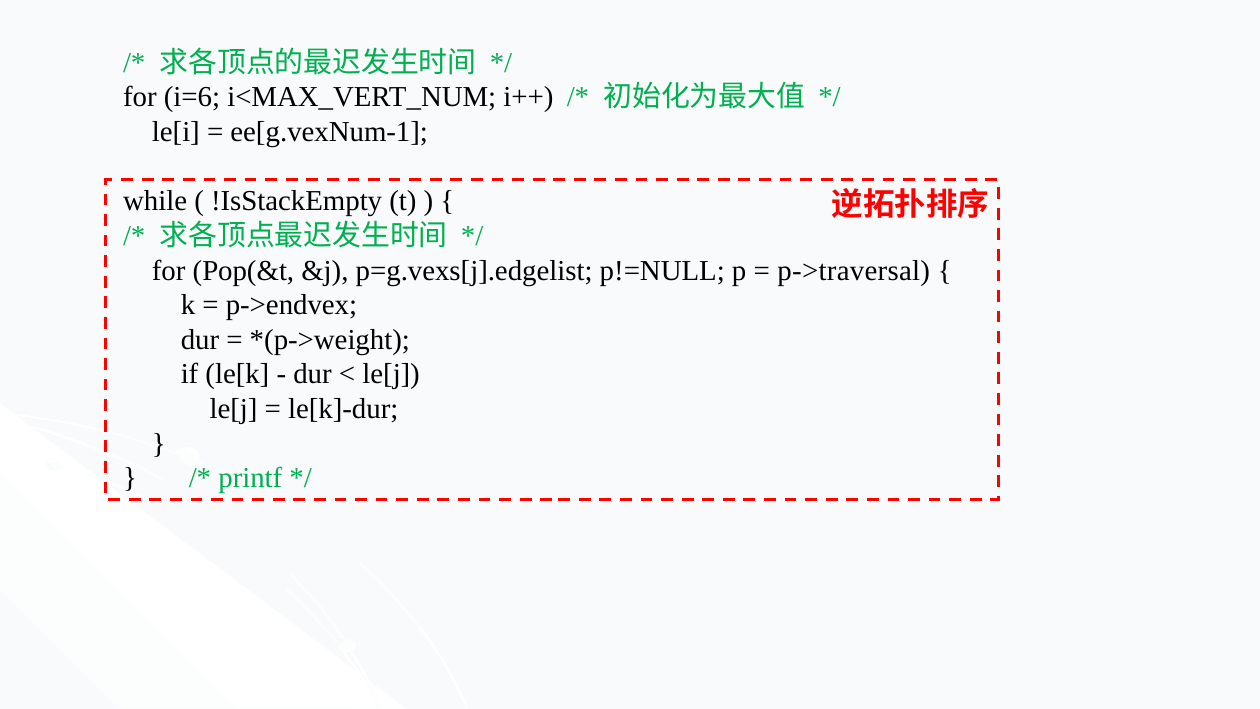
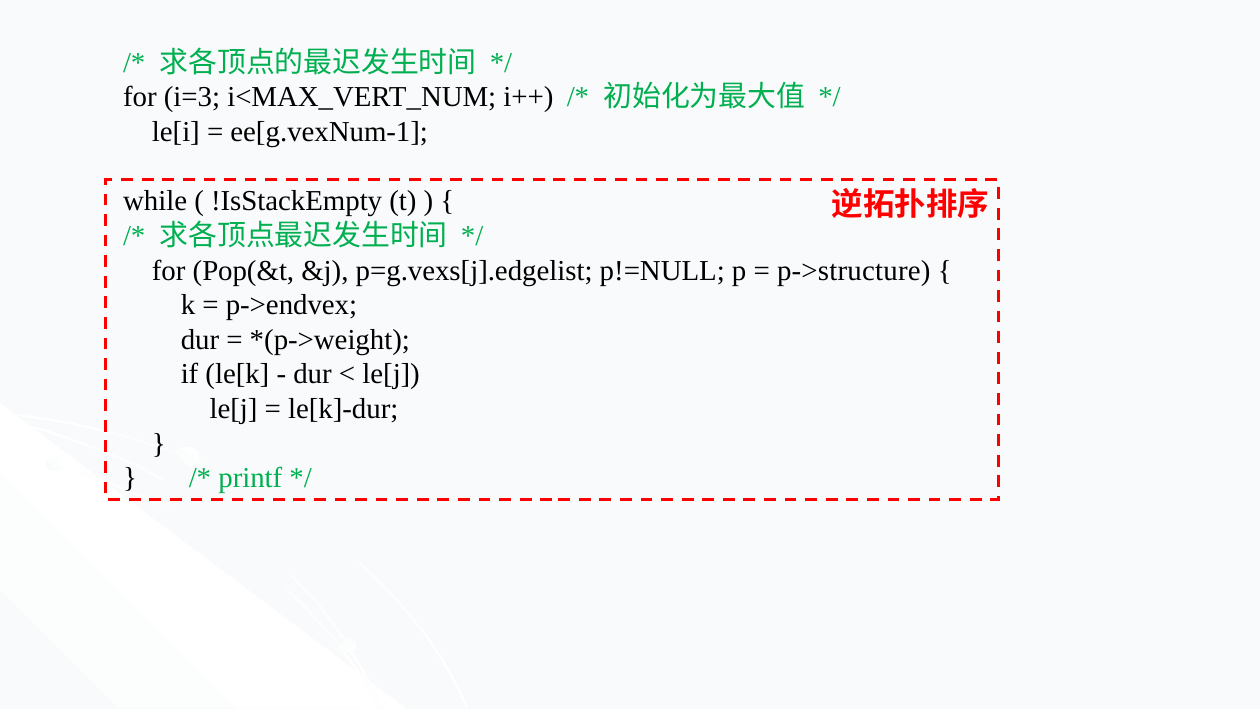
i=6: i=6 -> i=3
p->traversal: p->traversal -> p->structure
